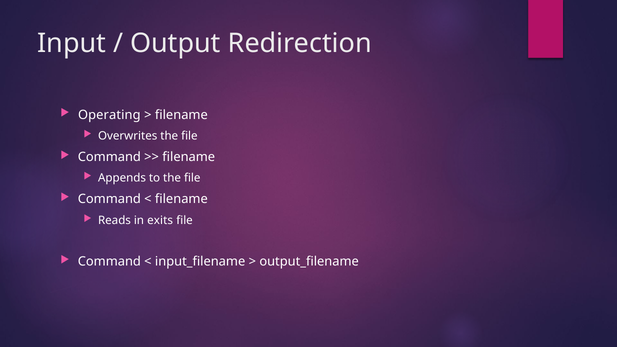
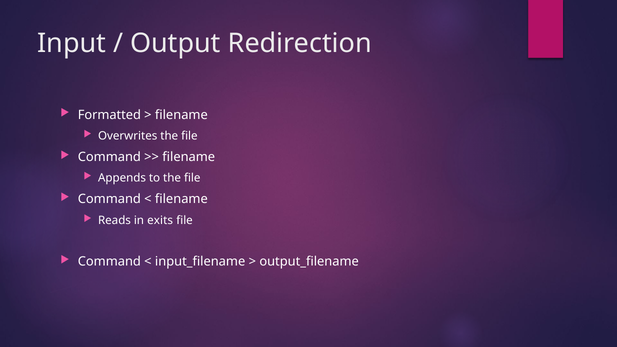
Operating: Operating -> Formatted
